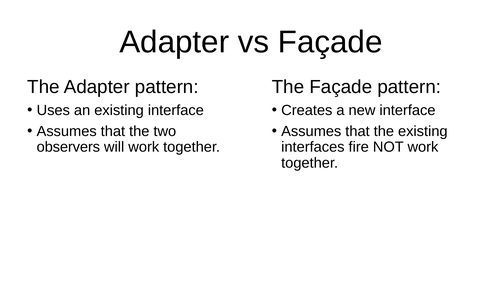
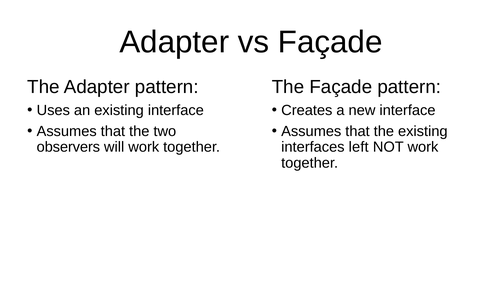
fire: fire -> left
